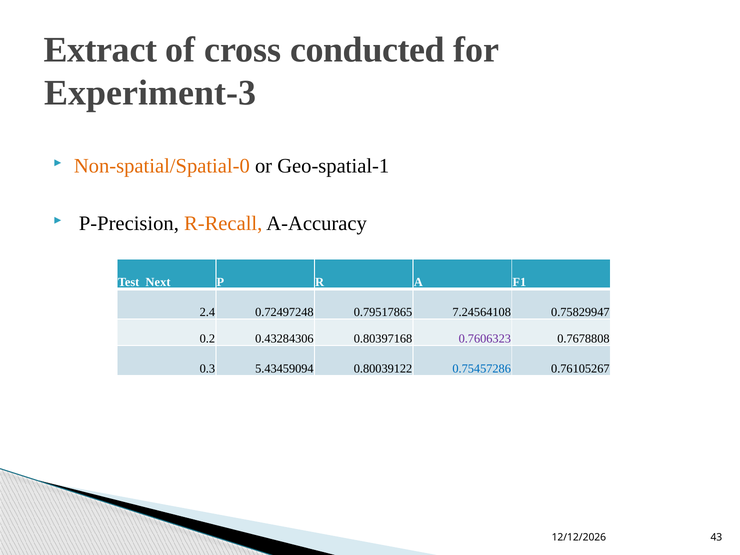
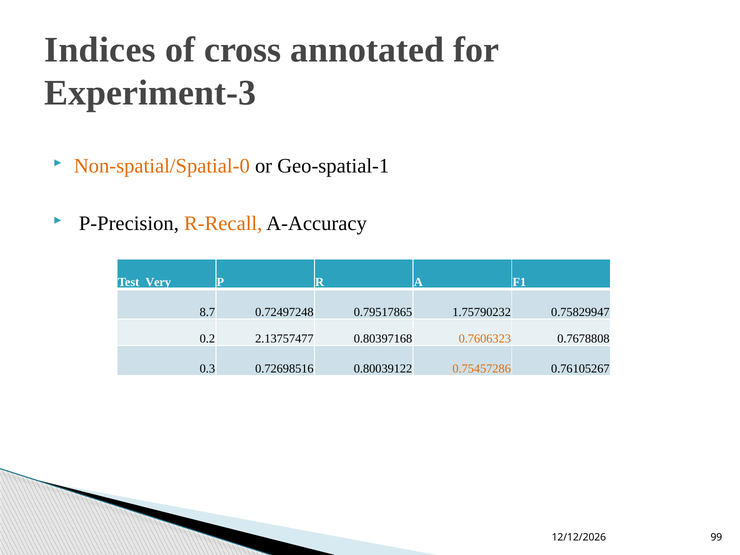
Extract: Extract -> Indices
conducted: conducted -> annotated
Next: Next -> Very
2.4: 2.4 -> 8.7
7.24564108: 7.24564108 -> 1.75790232
0.43284306: 0.43284306 -> 2.13757477
0.7606323 colour: purple -> orange
5.43459094: 5.43459094 -> 0.72698516
0.75457286 colour: blue -> orange
43: 43 -> 99
